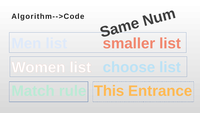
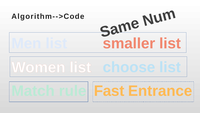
This: This -> Fast
